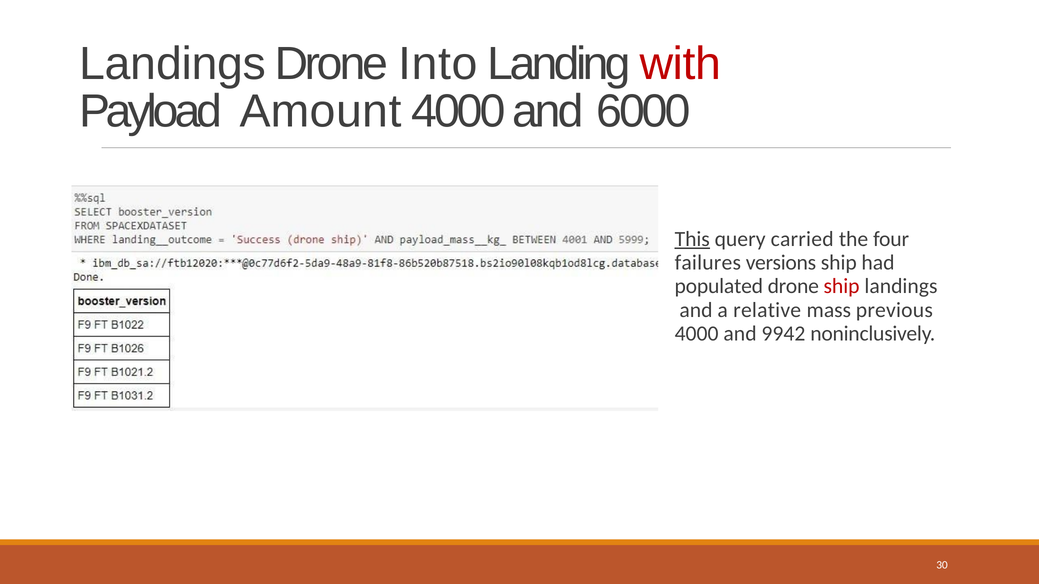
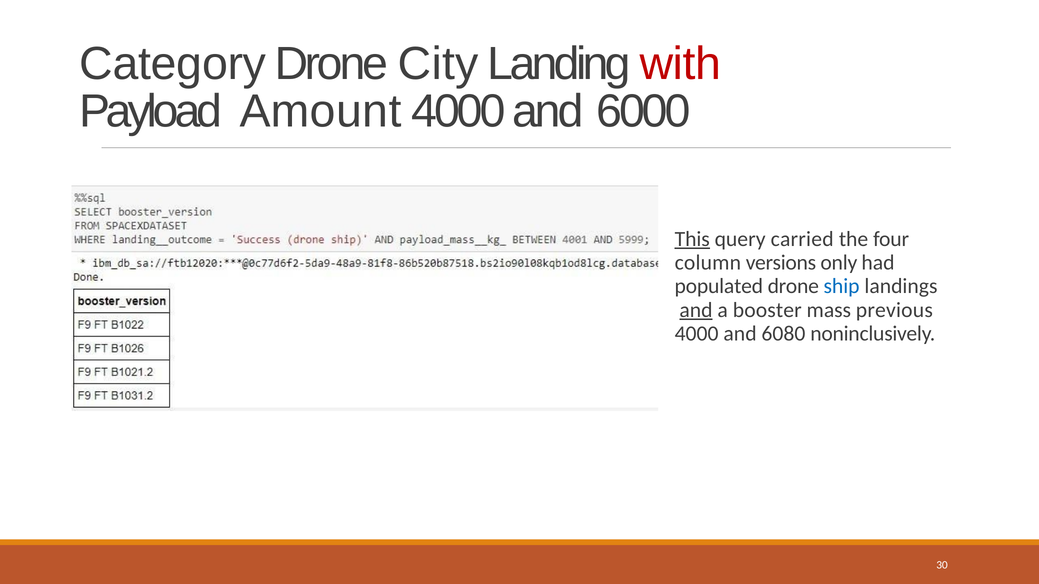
Landings at (173, 64): Landings -> Category
Into: Into -> City
failures: failures -> column
versions ship: ship -> only
ship at (842, 286) colour: red -> blue
and at (696, 310) underline: none -> present
relative: relative -> booster
9942: 9942 -> 6080
